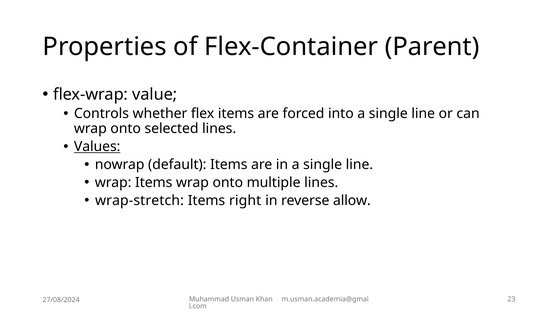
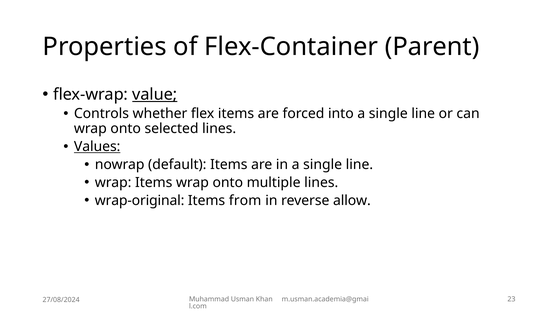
value underline: none -> present
wrap-stretch: wrap-stretch -> wrap-original
right: right -> from
